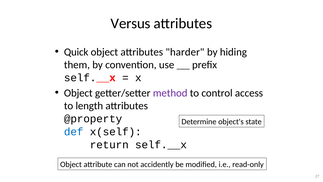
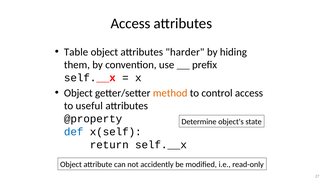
Versus at (131, 23): Versus -> Access
Quick: Quick -> Table
method colour: purple -> orange
length: length -> useful
